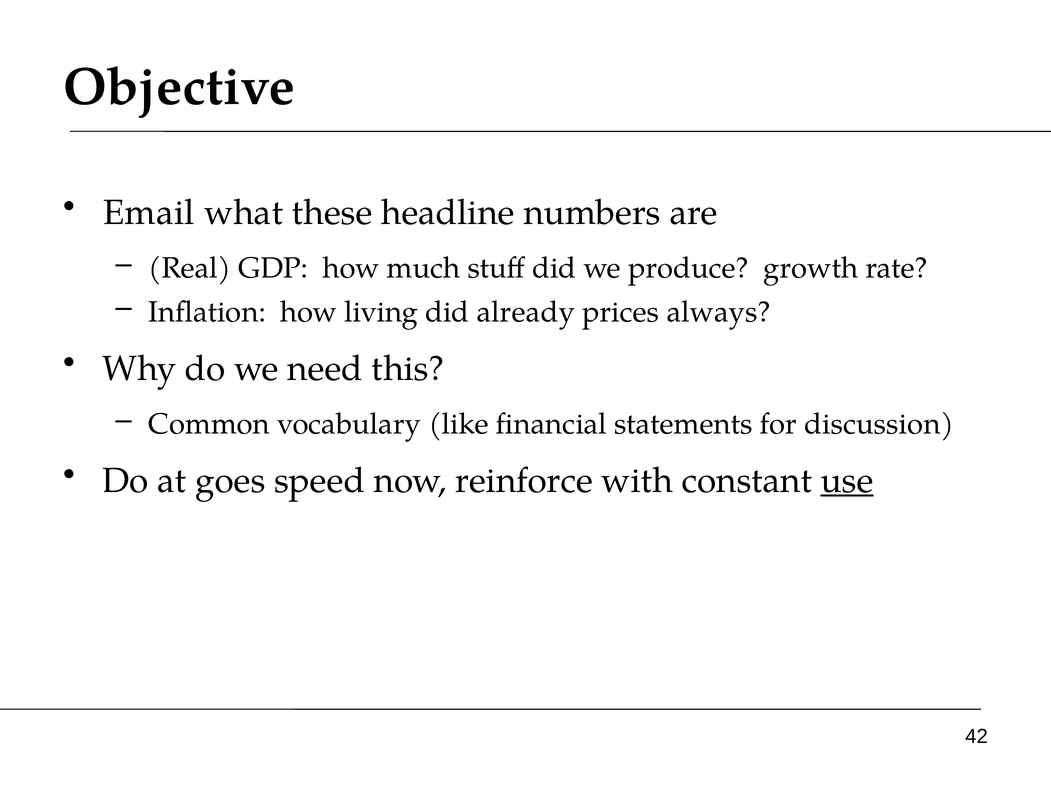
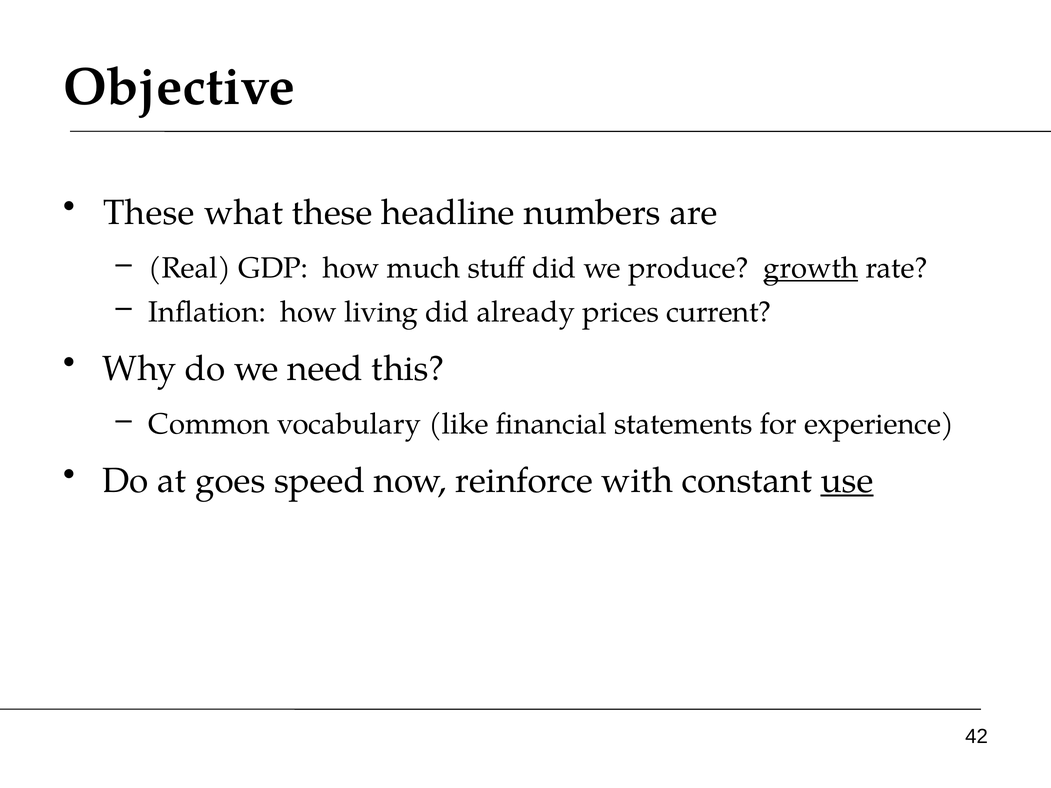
Email at (149, 213): Email -> These
growth underline: none -> present
always: always -> current
discussion: discussion -> experience
